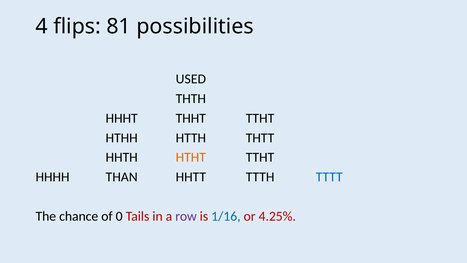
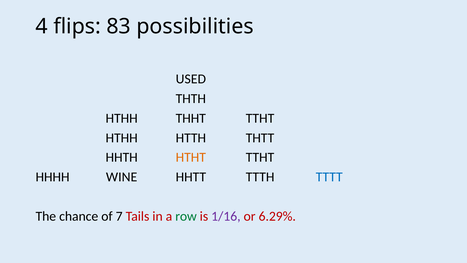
81: 81 -> 83
HHHT at (122, 118): HHHT -> HTHH
THAN: THAN -> WINE
0: 0 -> 7
row colour: purple -> green
1/16 colour: blue -> purple
4.25%: 4.25% -> 6.29%
